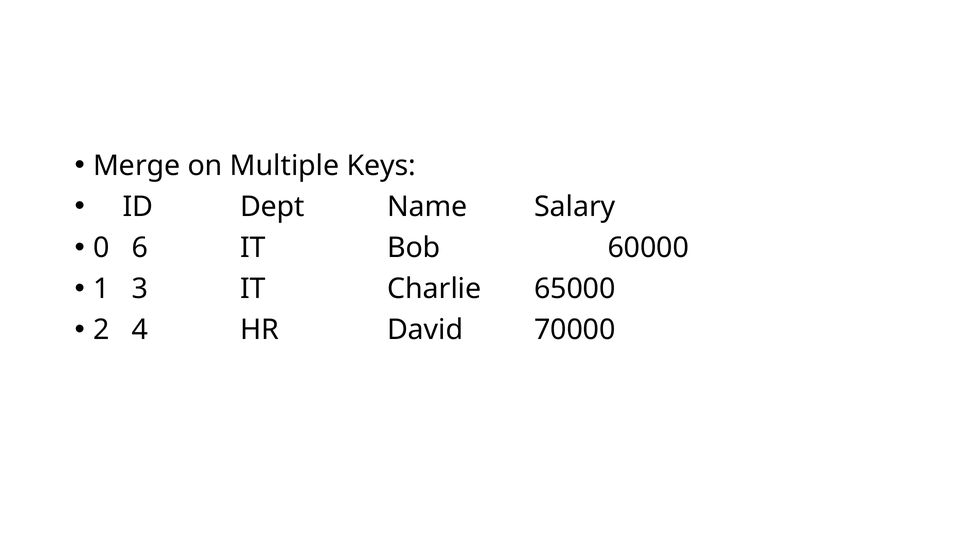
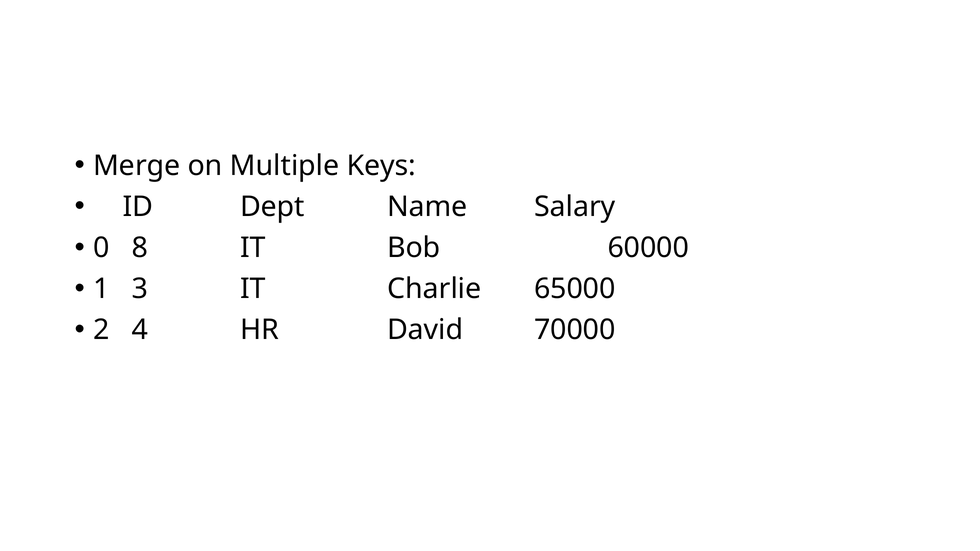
6: 6 -> 8
